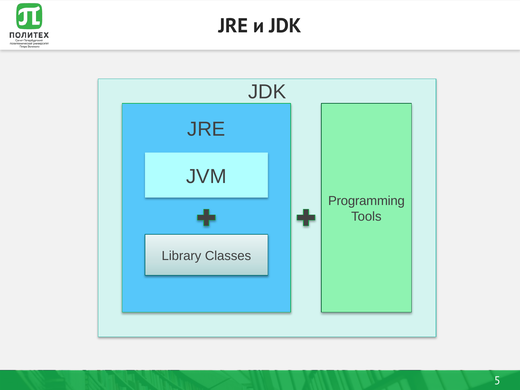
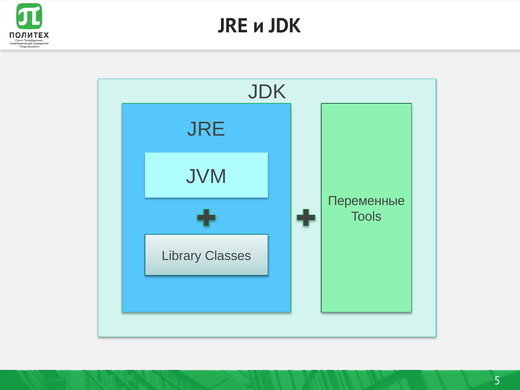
Programming: Programming -> Переменные
